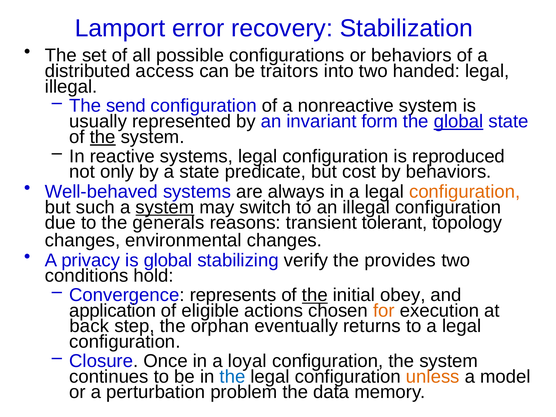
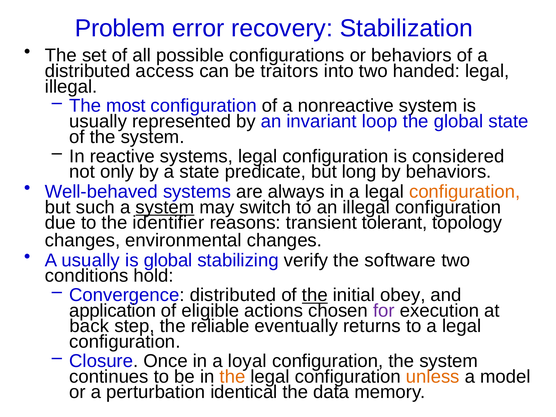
Lamport: Lamport -> Problem
send: send -> most
form: form -> loop
global at (459, 121) underline: present -> none
the at (103, 137) underline: present -> none
reproduced: reproduced -> considered
cost: cost -> long
generals: generals -> identifier
A privacy: privacy -> usually
provides: provides -> software
Convergence represents: represents -> distributed
for colour: orange -> purple
orphan: orphan -> reliable
the at (233, 377) colour: blue -> orange
problem: problem -> identical
